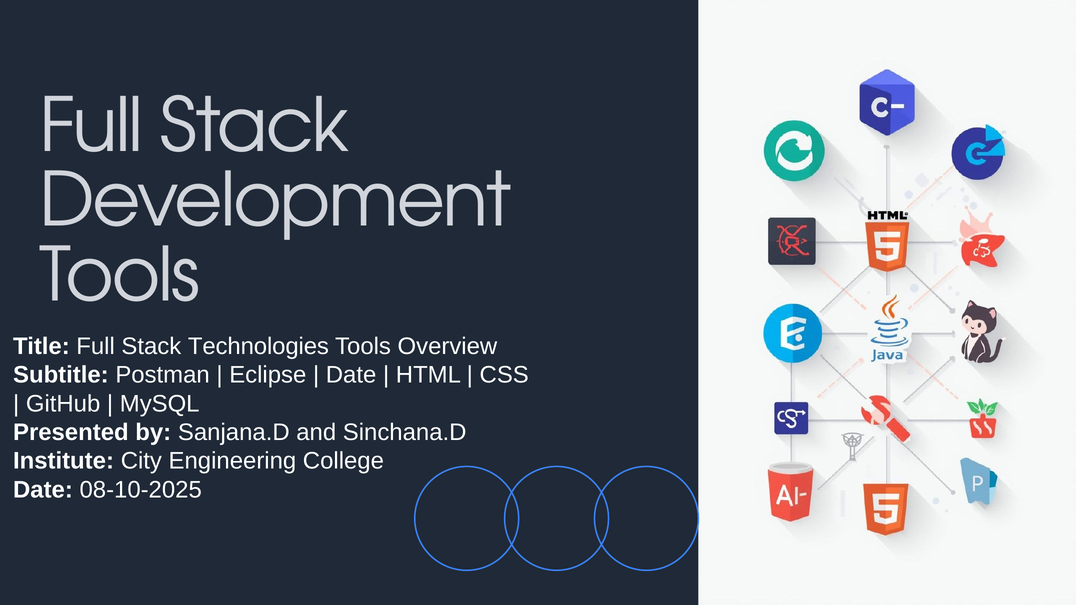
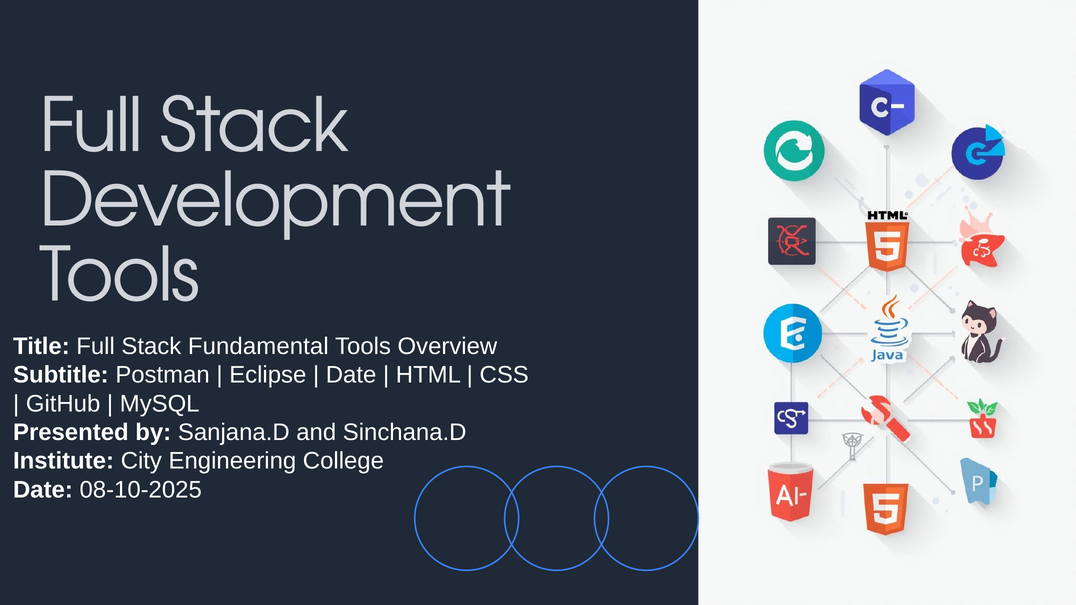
Technologies: Technologies -> Fundamental
